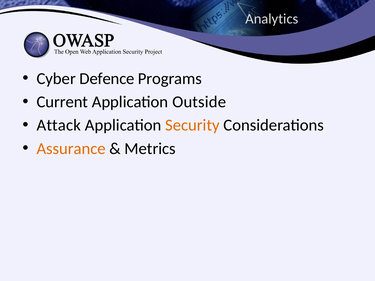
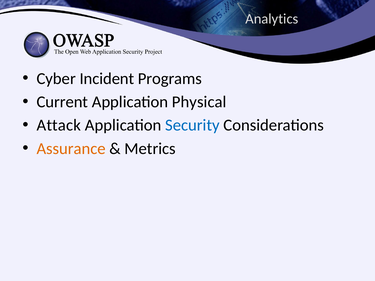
Defence: Defence -> Incident
Outside: Outside -> Physical
Security colour: orange -> blue
